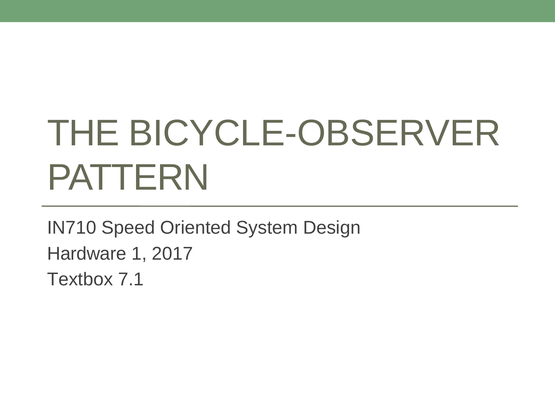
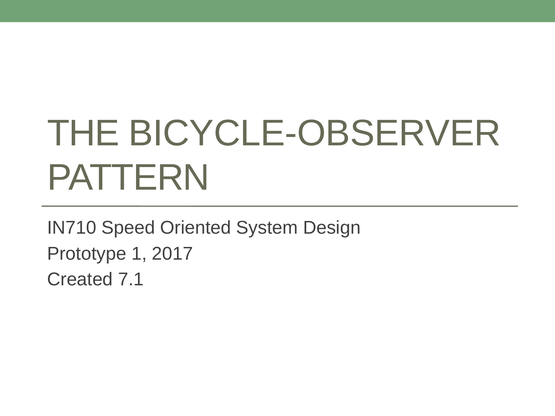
Hardware: Hardware -> Prototype
Textbox: Textbox -> Created
